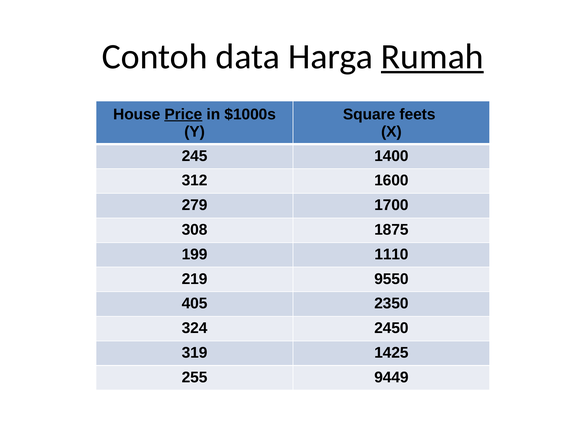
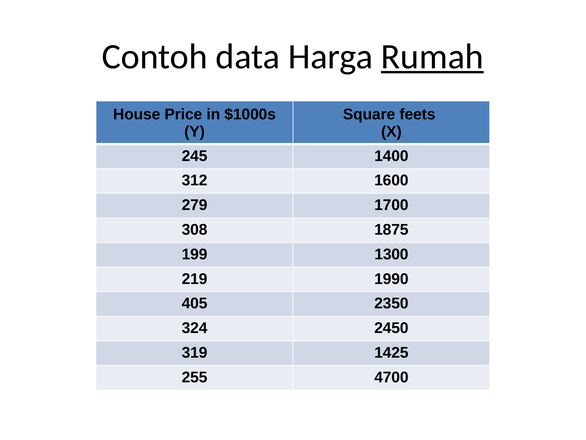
Price underline: present -> none
1110: 1110 -> 1300
9550: 9550 -> 1990
9449: 9449 -> 4700
